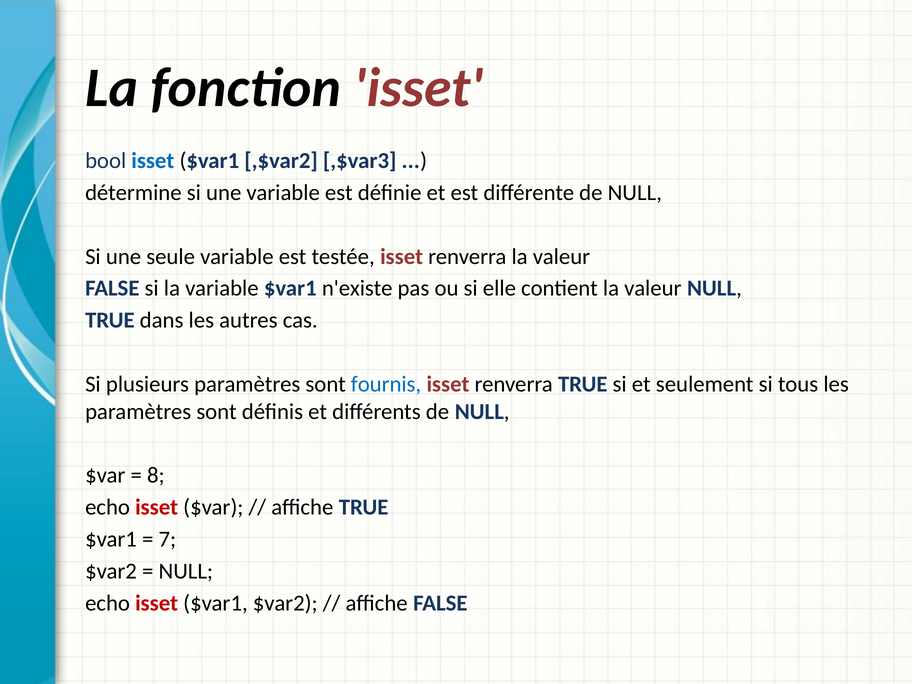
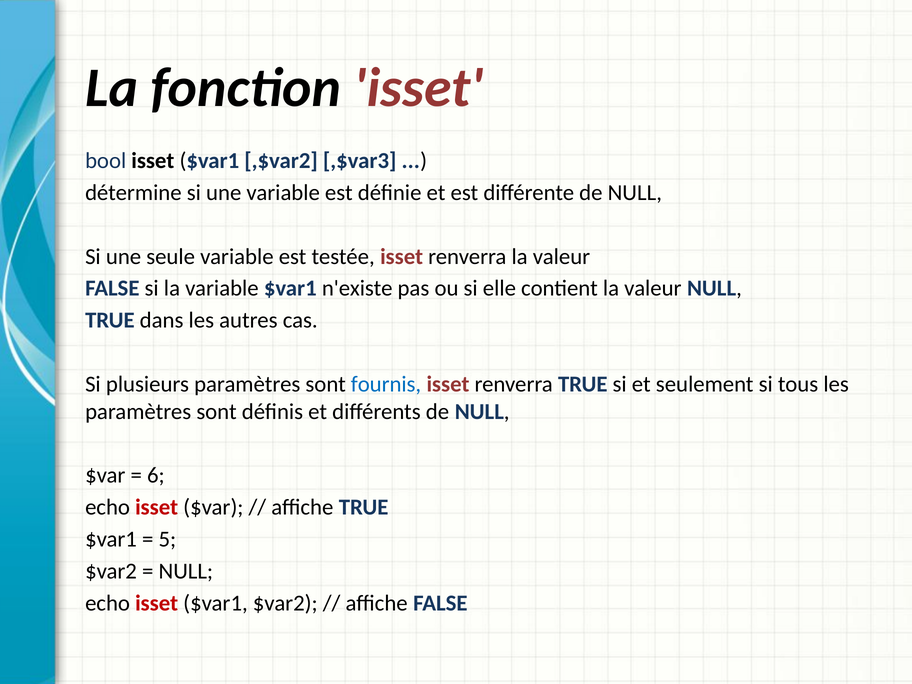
isset at (153, 161) colour: blue -> black
8: 8 -> 6
7: 7 -> 5
